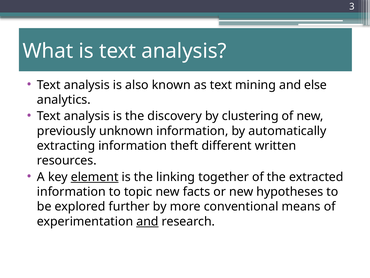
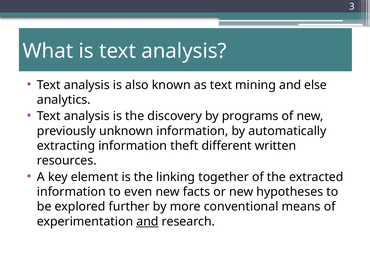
clustering: clustering -> programs
element underline: present -> none
topic: topic -> even
